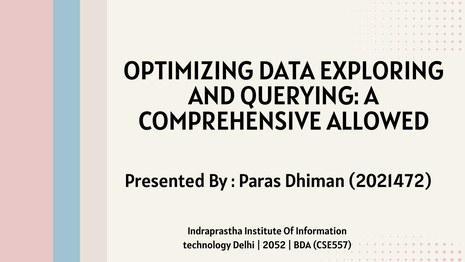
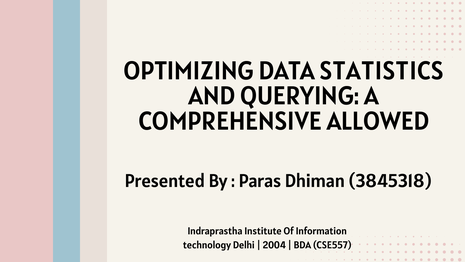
EXPLORING: EXPLORING -> STATISTICS
2021472: 2021472 -> 3845318
2052: 2052 -> 2004
